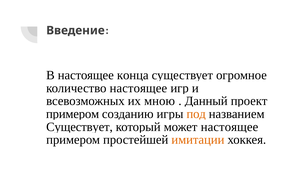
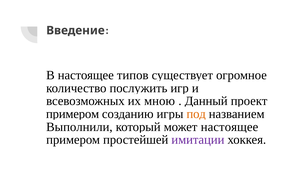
конца: конца -> типов
количество настоящее: настоящее -> послужить
Существует at (79, 126): Существует -> Выполнили
имитации colour: orange -> purple
